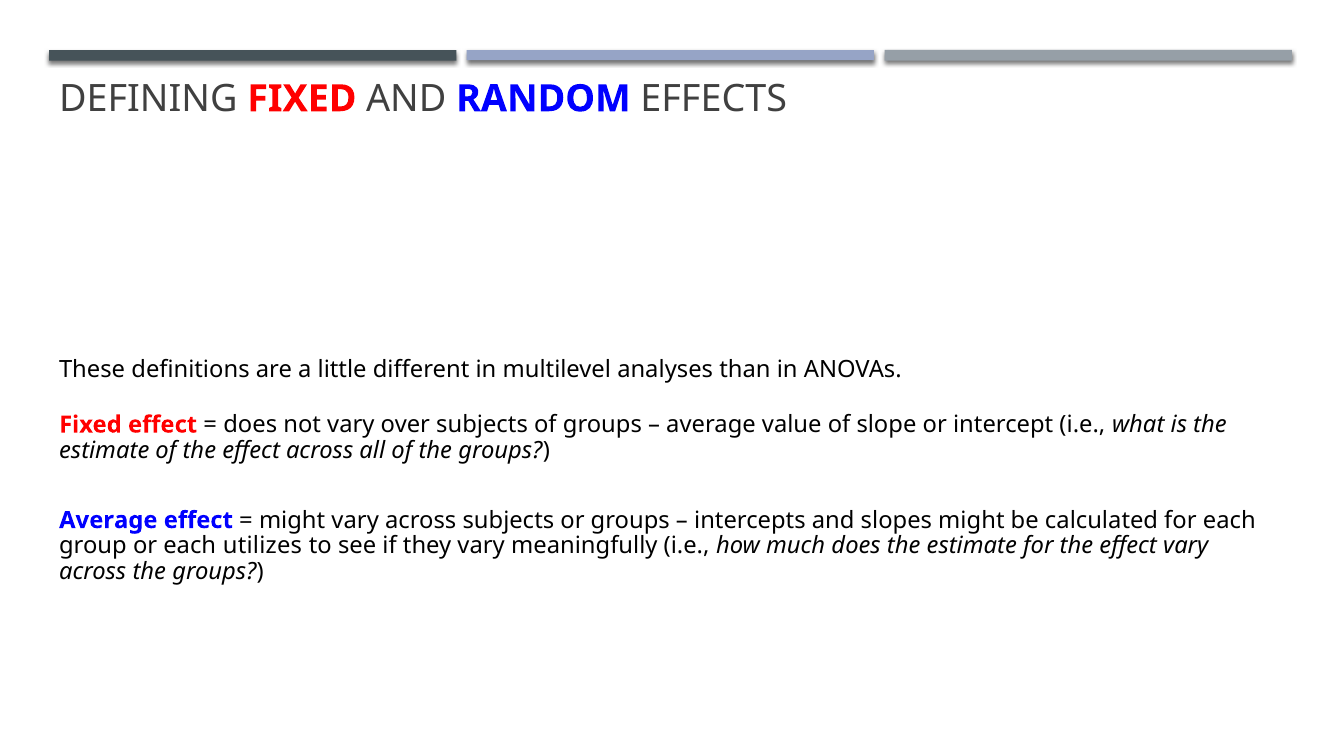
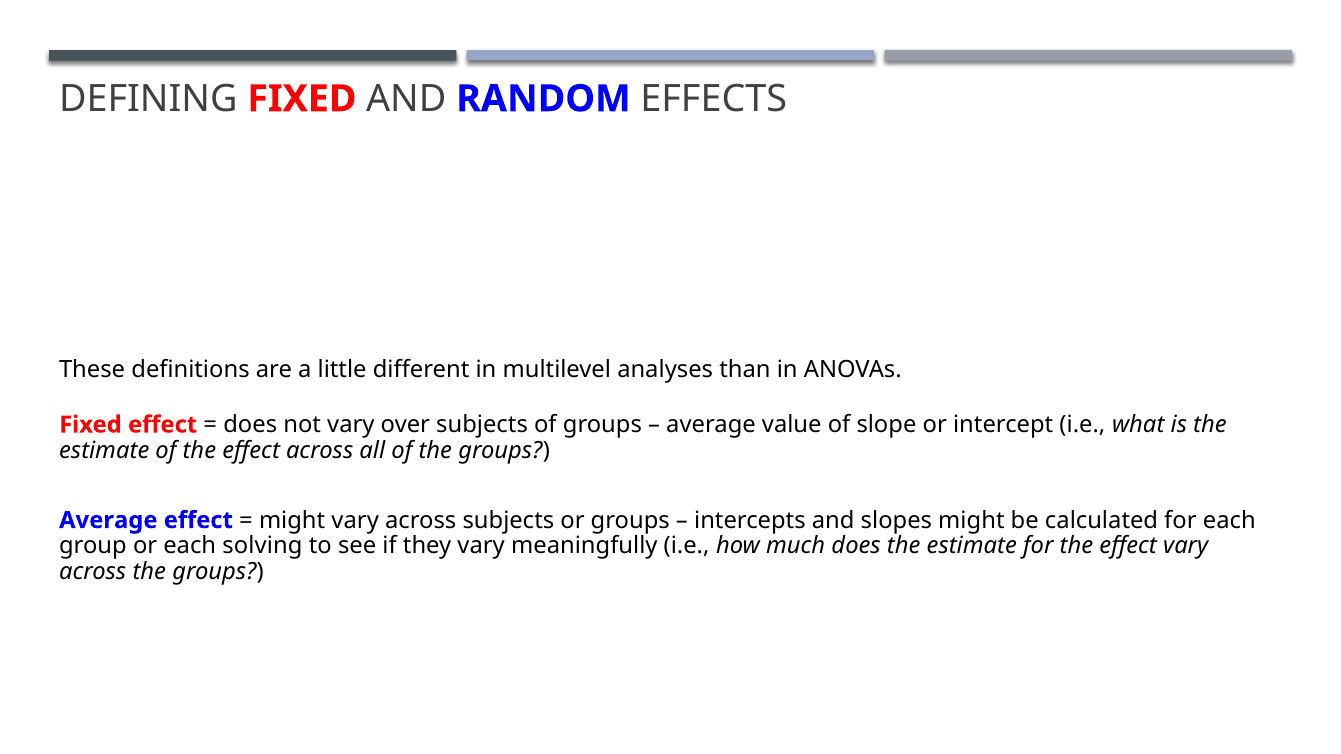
utilizes: utilizes -> solving
